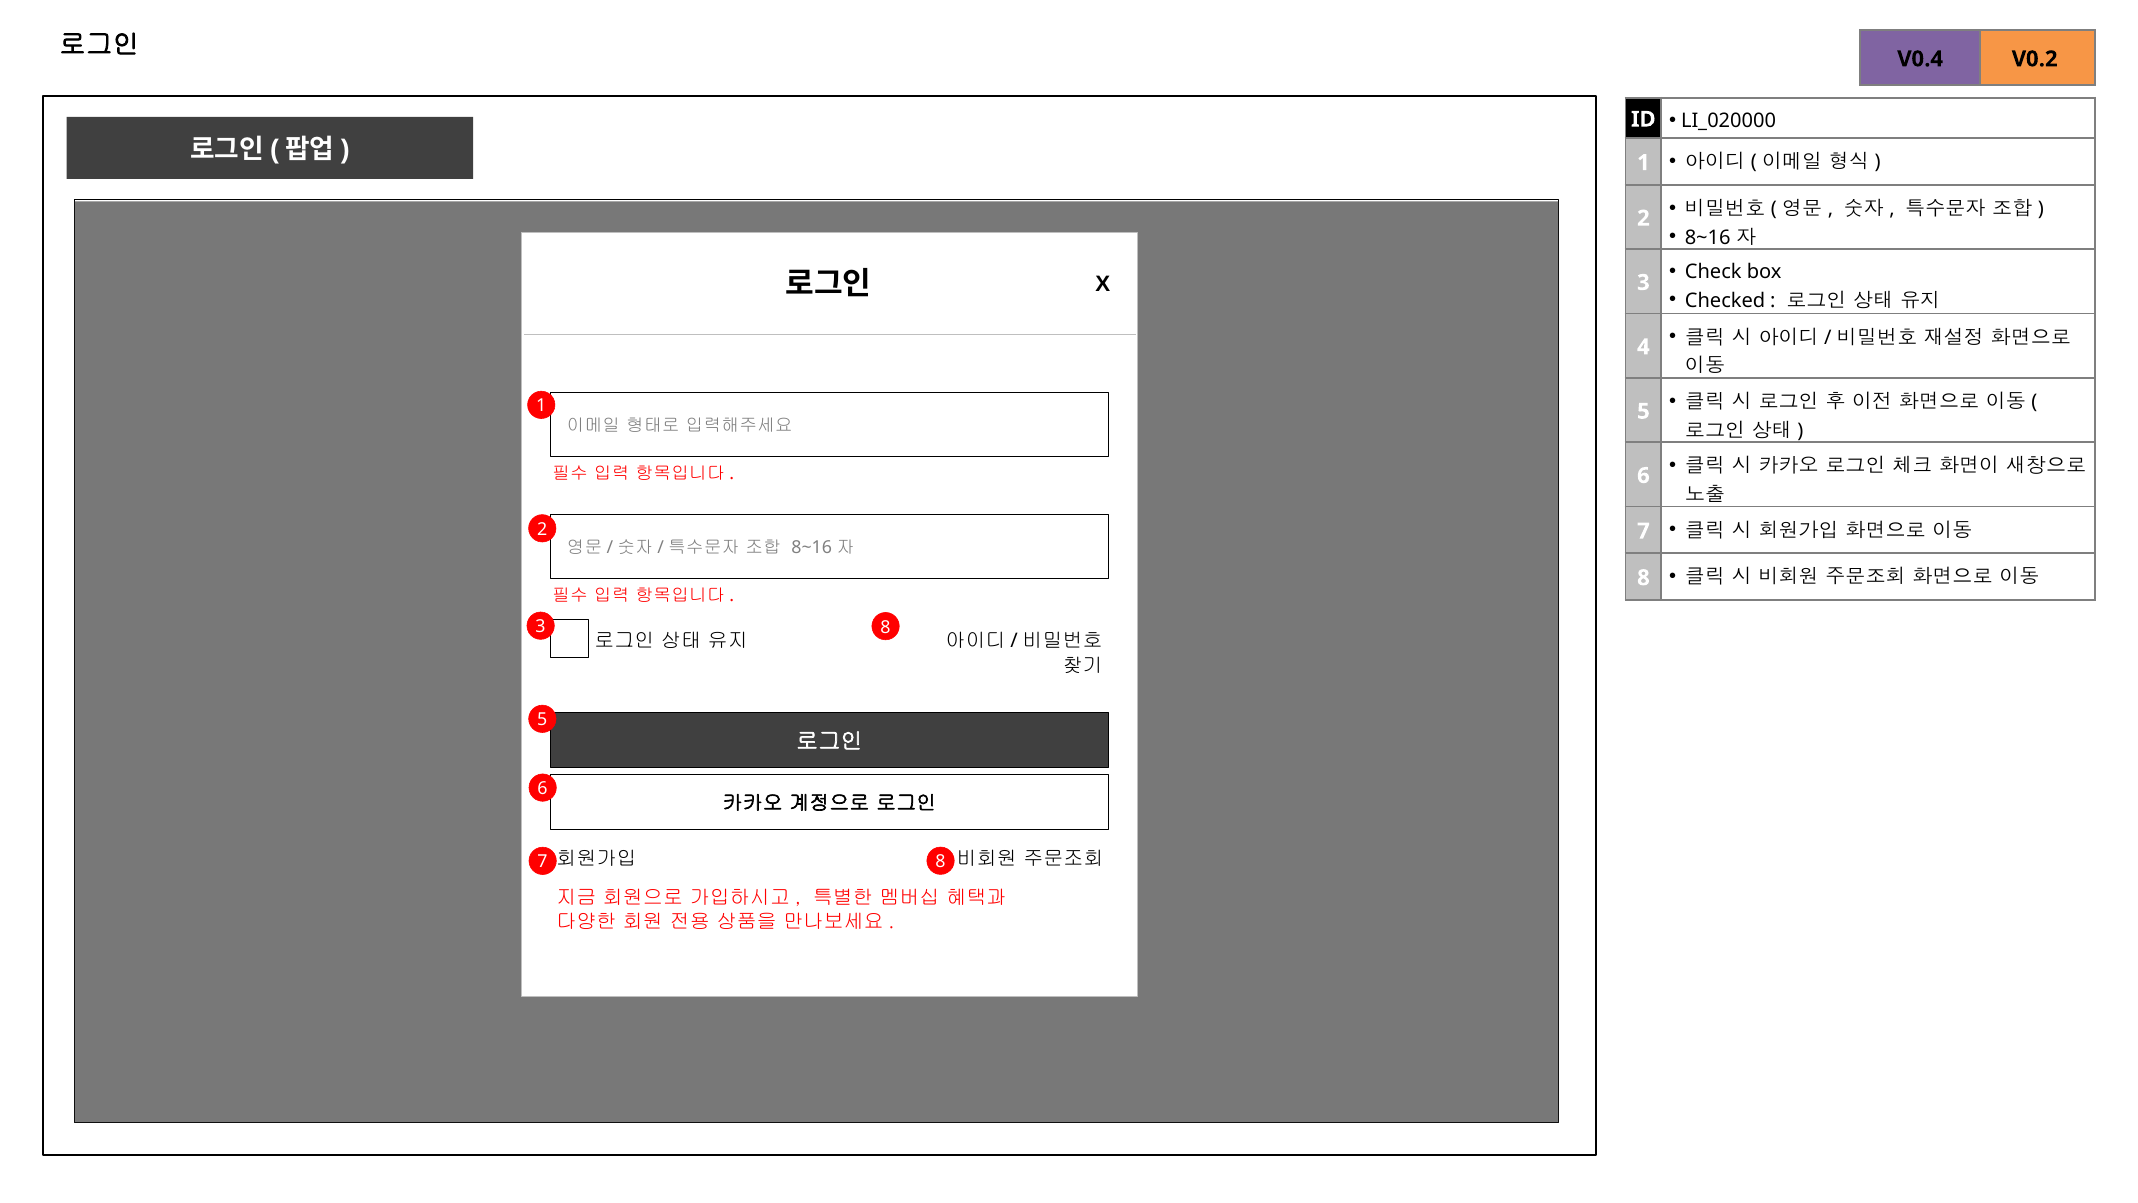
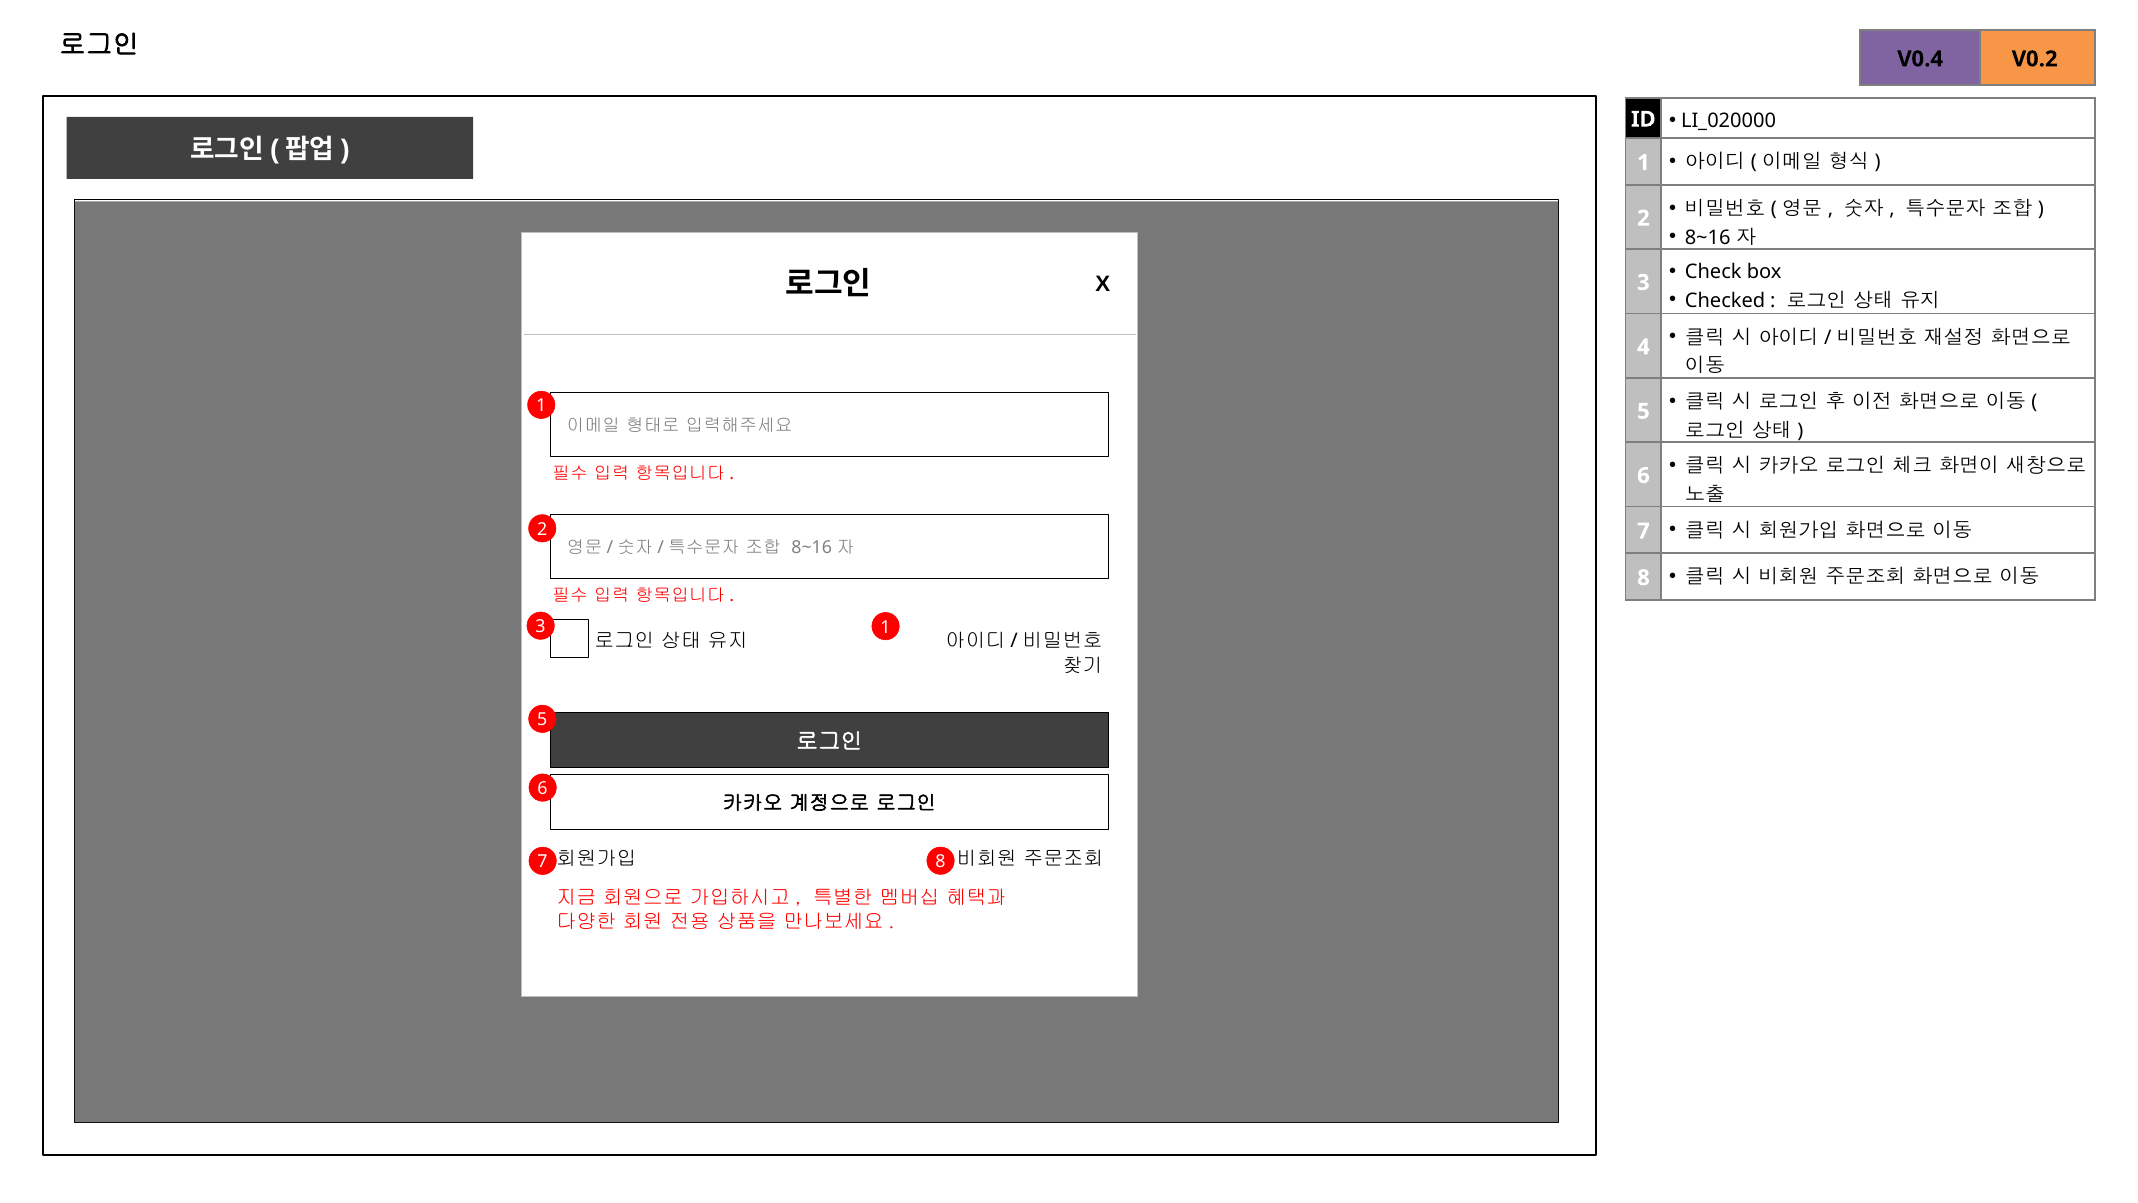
3 8: 8 -> 1
